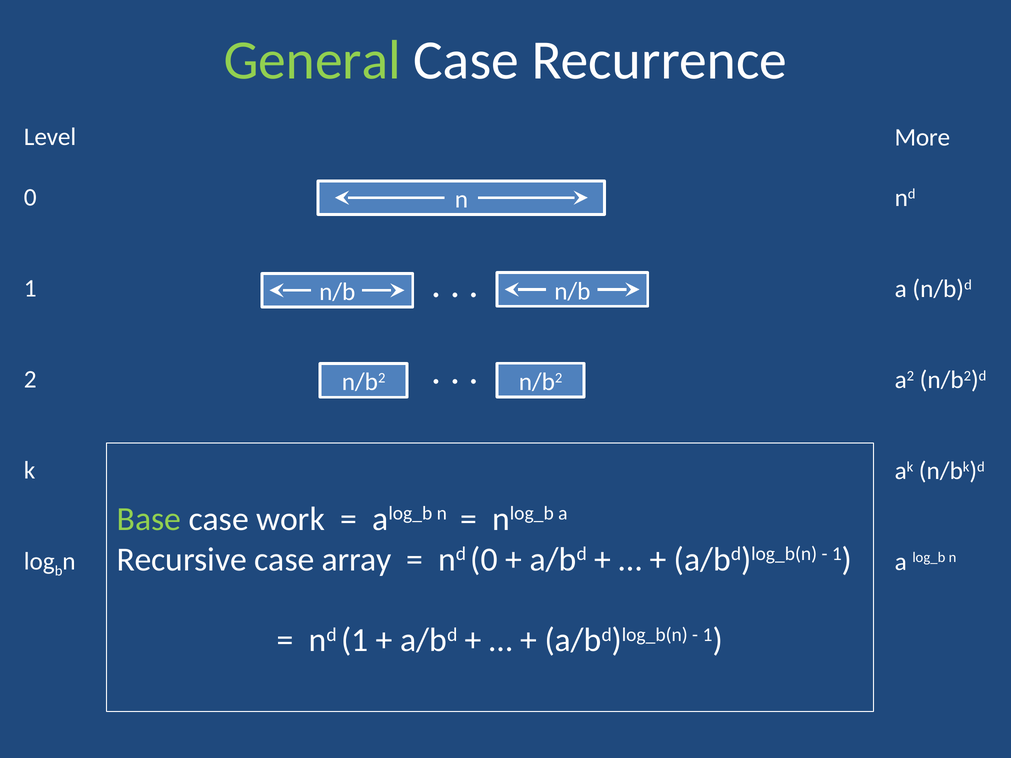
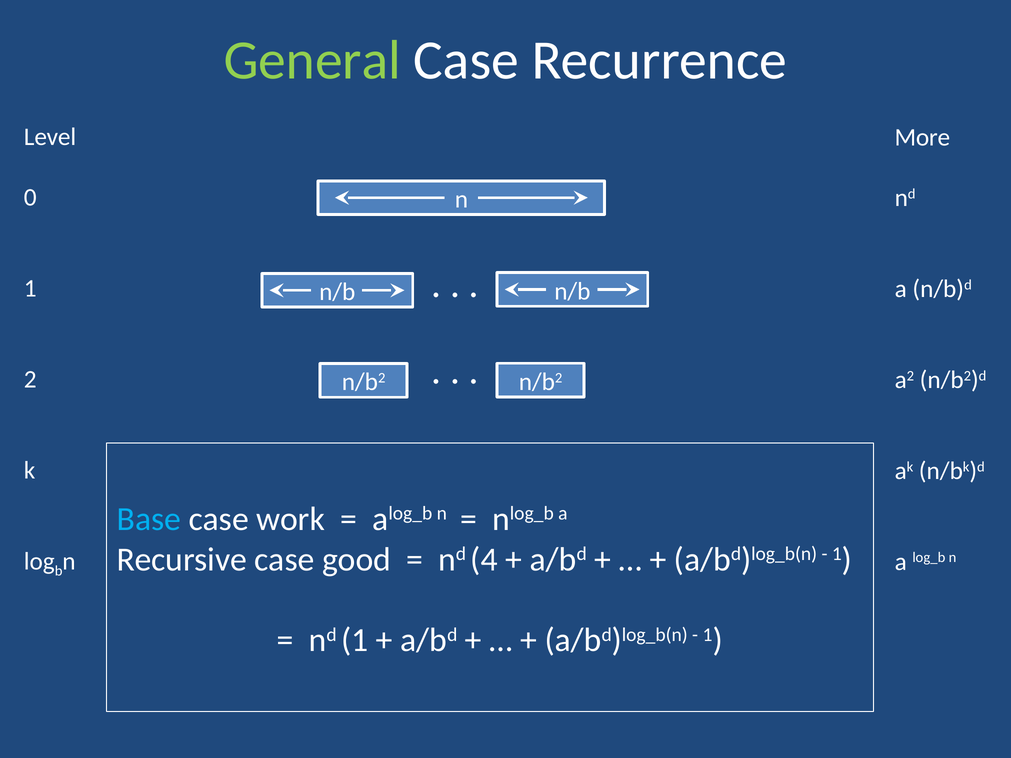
Base colour: light green -> light blue
array: array -> good
nd 0: 0 -> 4
